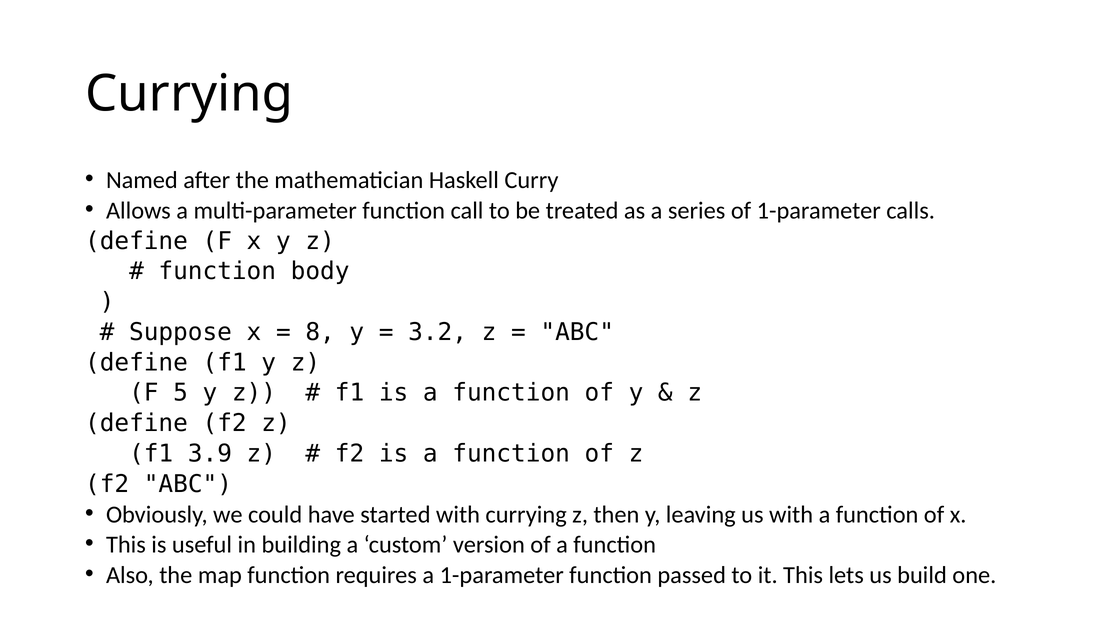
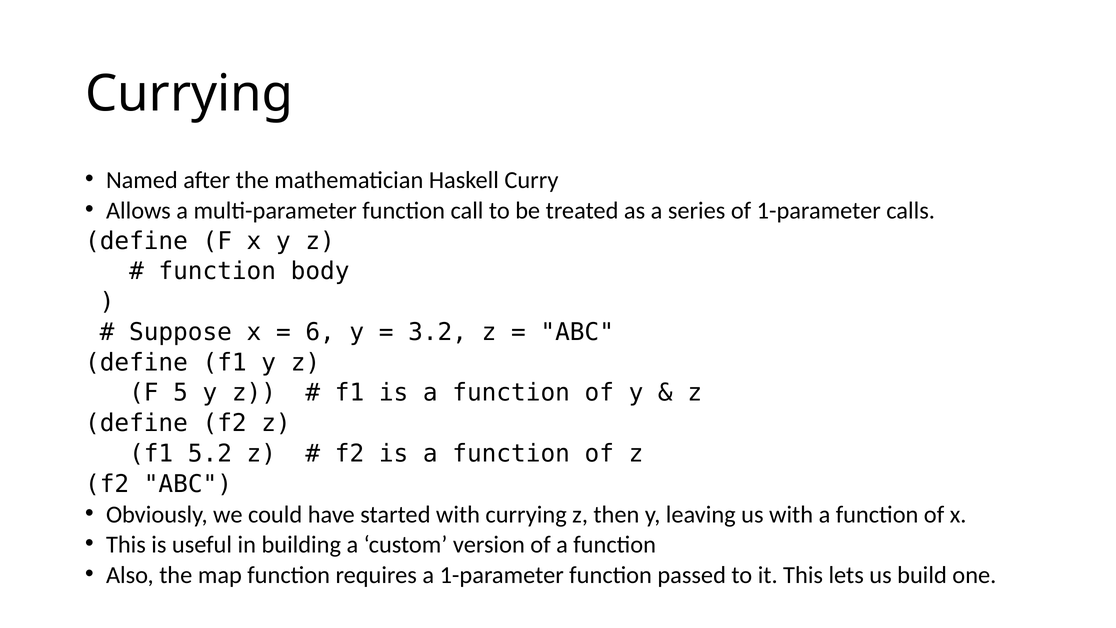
8: 8 -> 6
3.9: 3.9 -> 5.2
